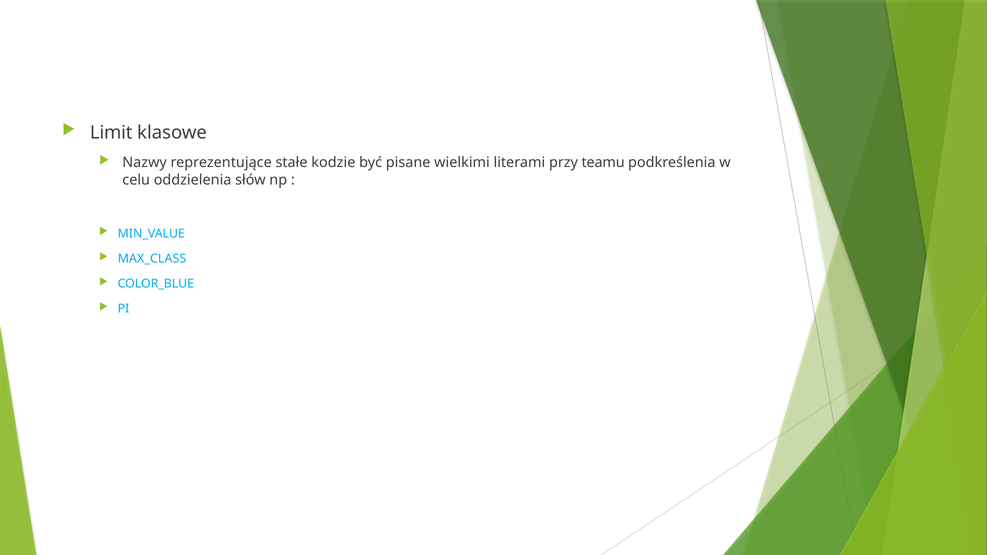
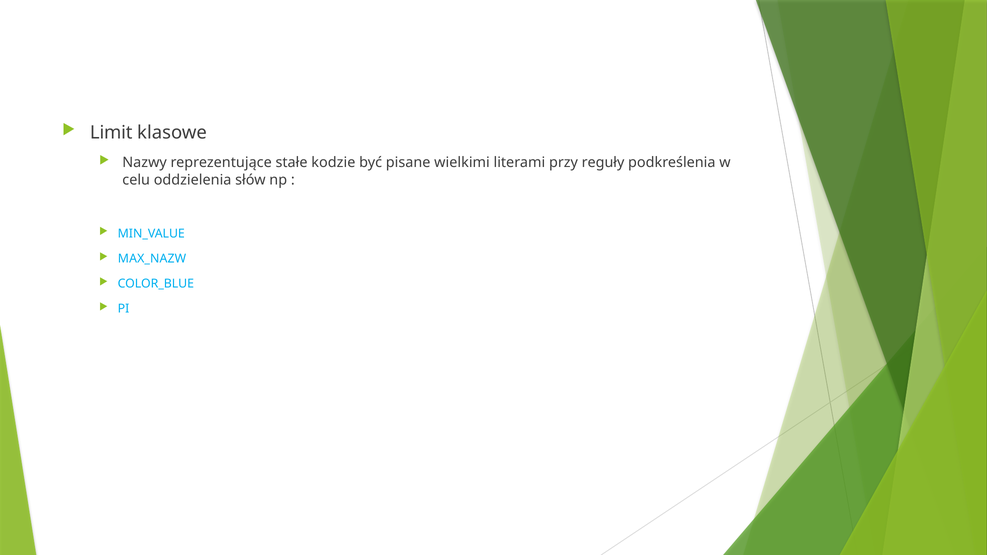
teamu: teamu -> reguły
MAX_CLASS: MAX_CLASS -> MAX_NAZW
